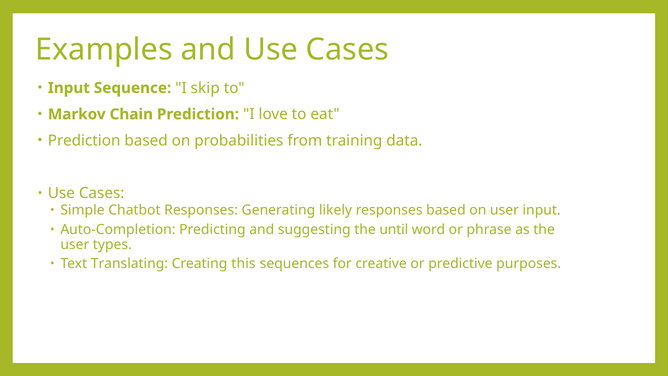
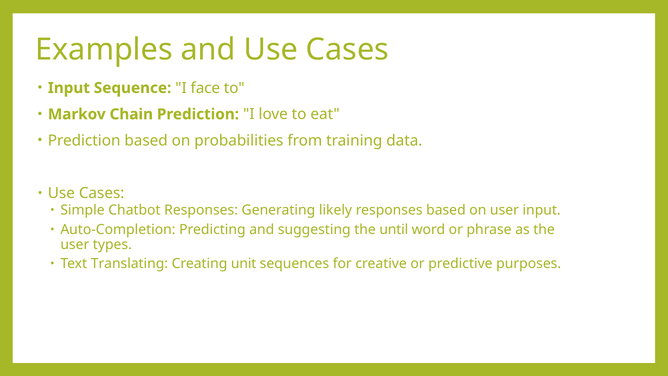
skip: skip -> face
this: this -> unit
